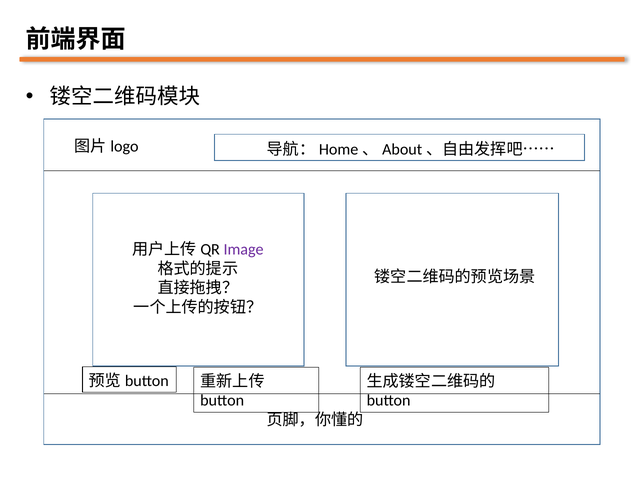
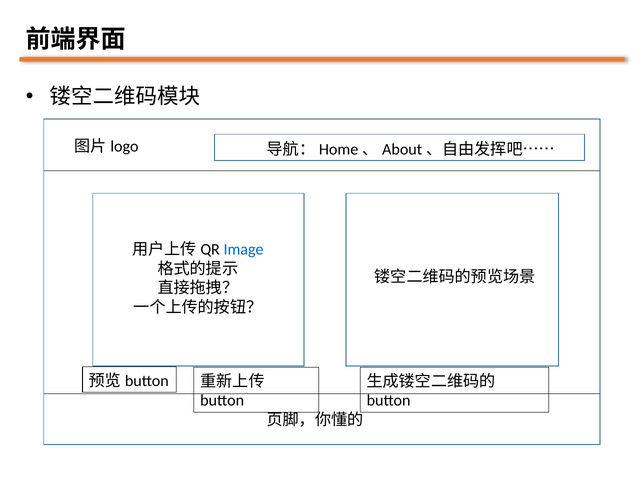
Image colour: purple -> blue
